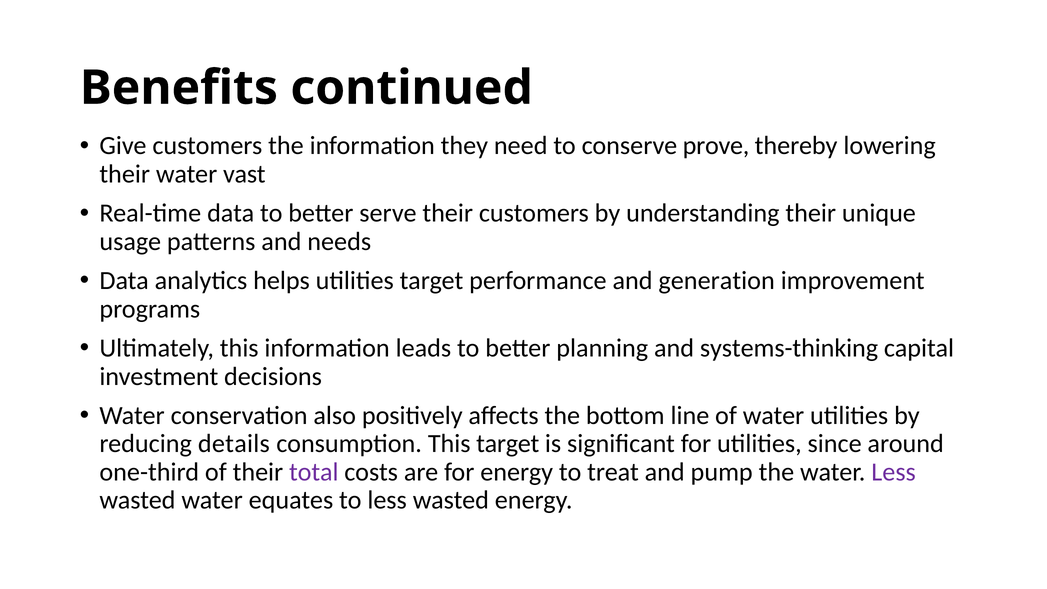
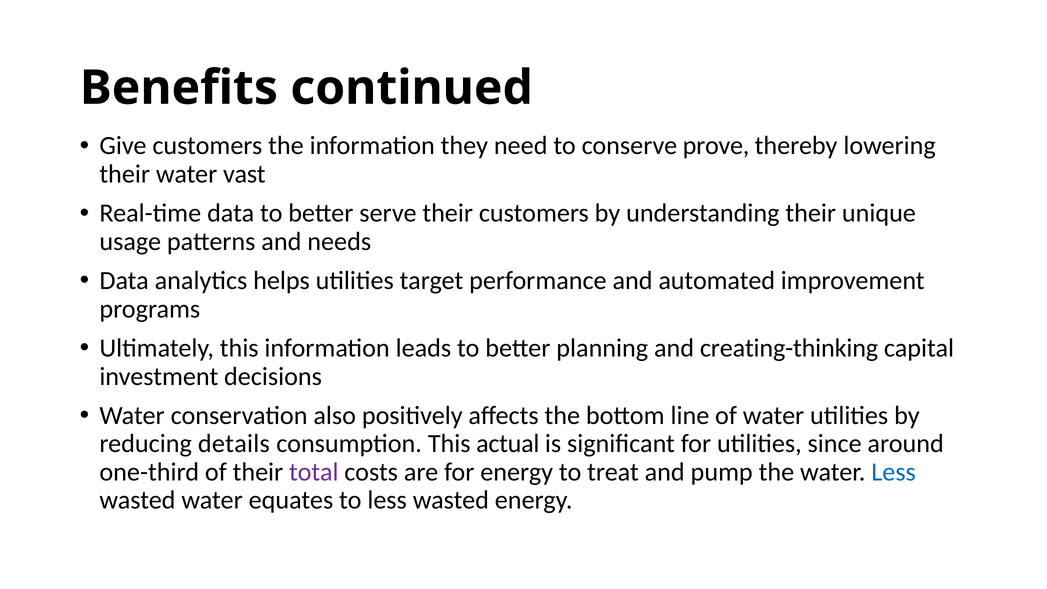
generation: generation -> automated
systems-thinking: systems-thinking -> creating-thinking
This target: target -> actual
Less at (894, 472) colour: purple -> blue
